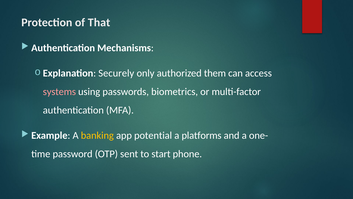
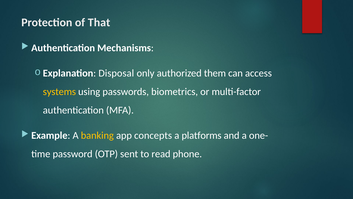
Securely: Securely -> Disposal
systems colour: pink -> yellow
potential: potential -> concepts
start: start -> read
